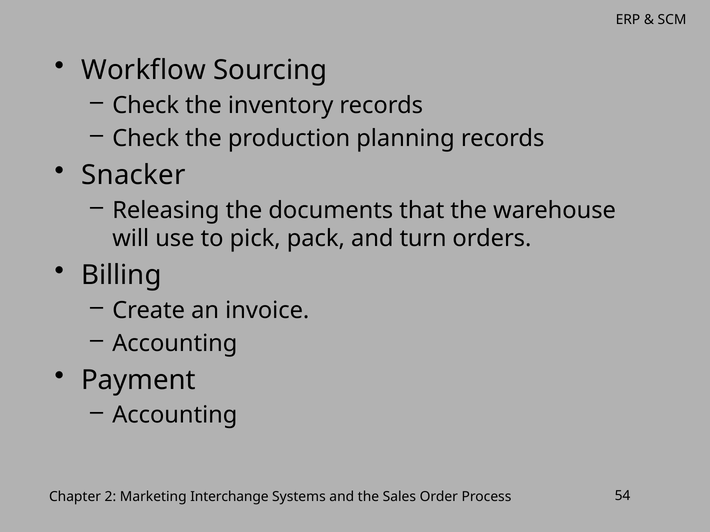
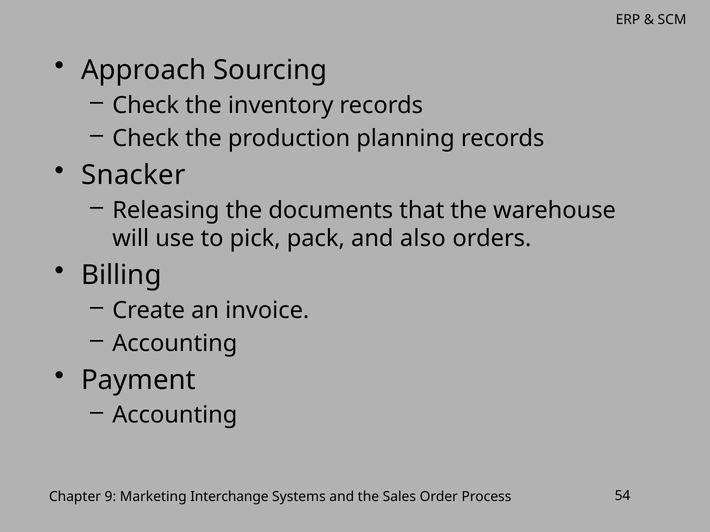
Workflow: Workflow -> Approach
turn: turn -> also
2: 2 -> 9
